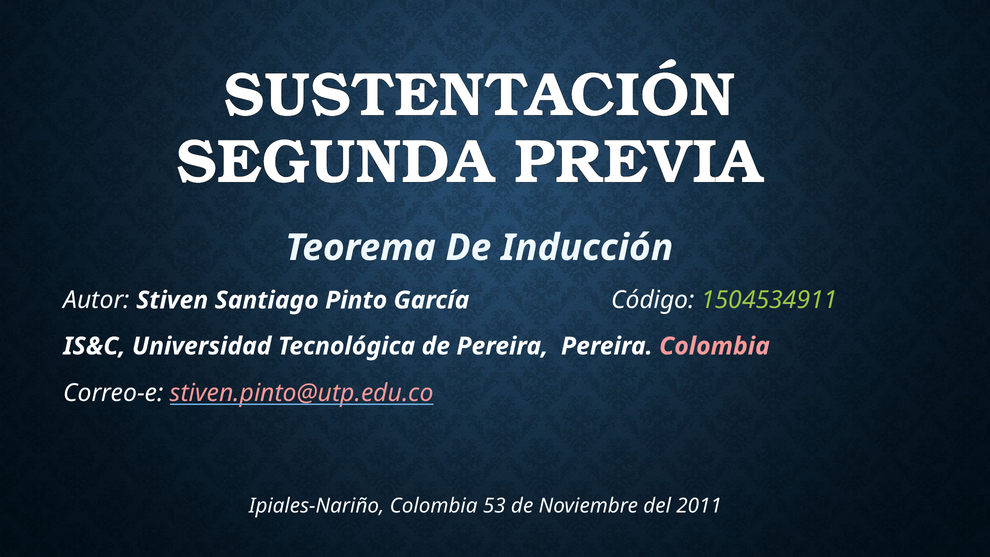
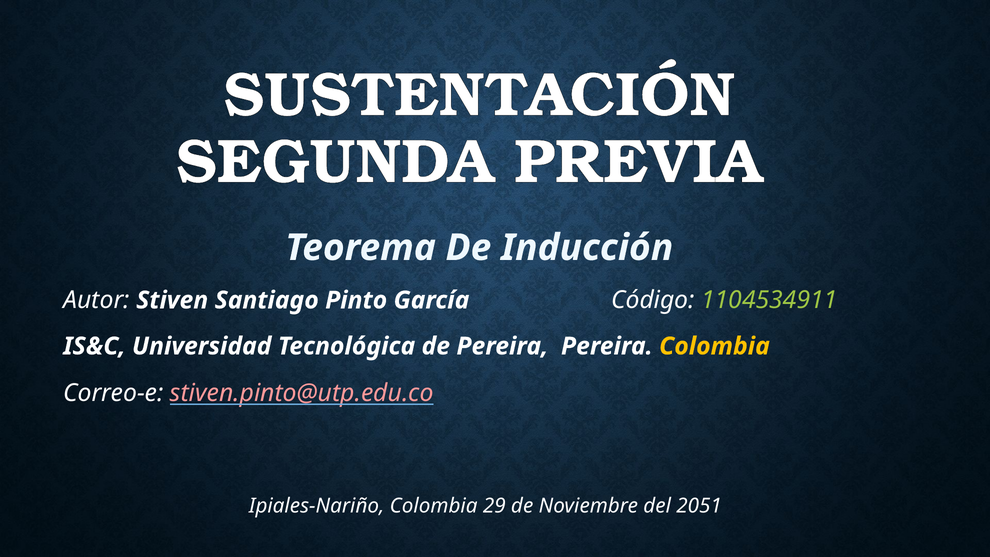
1504534911: 1504534911 -> 1104534911
Colombia at (714, 346) colour: pink -> yellow
53: 53 -> 29
2011: 2011 -> 2051
